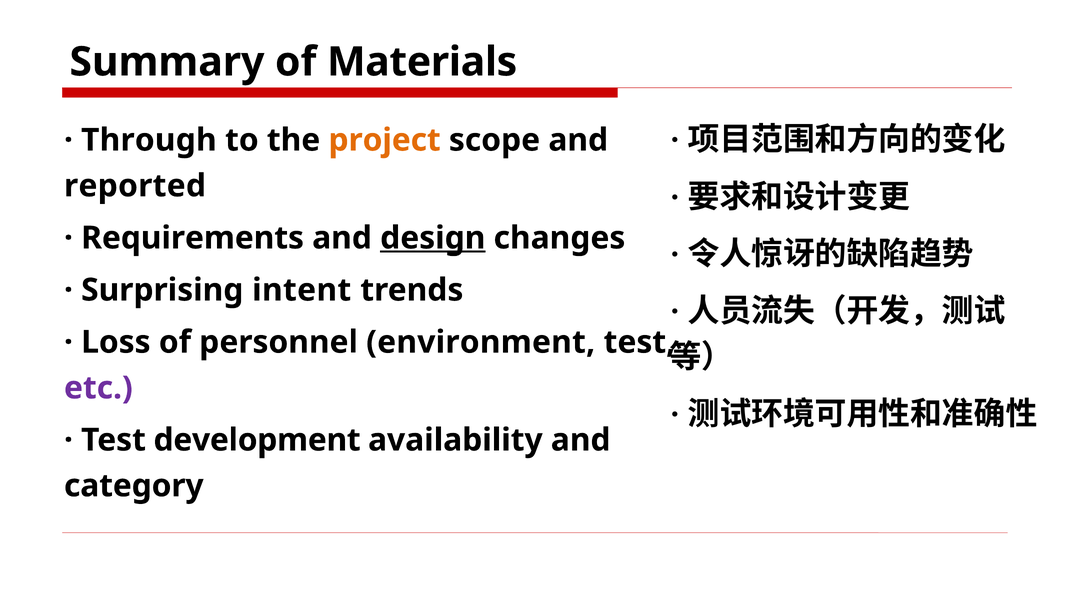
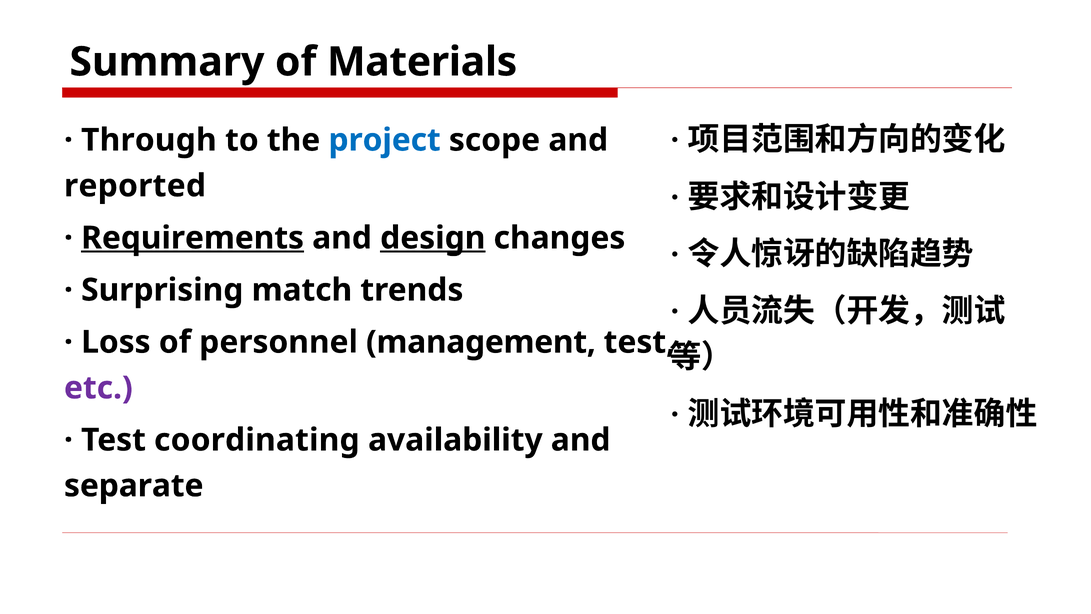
project colour: orange -> blue
Requirements underline: none -> present
intent: intent -> match
environment: environment -> management
development: development -> coordinating
category: category -> separate
